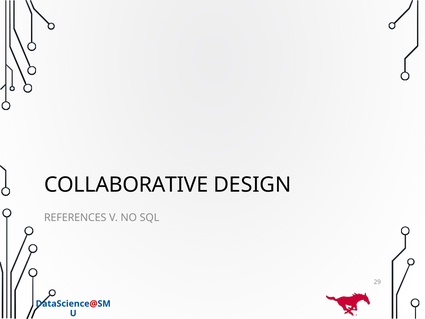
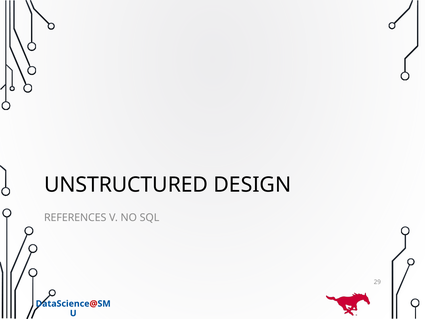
COLLABORATIVE: COLLABORATIVE -> UNSTRUCTURED
